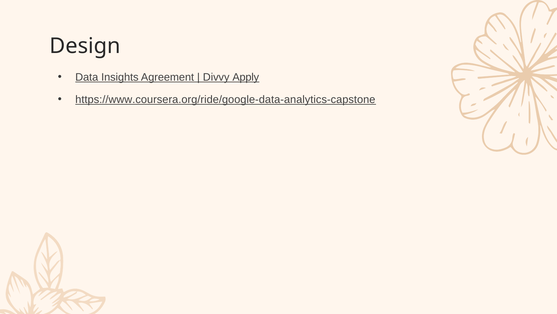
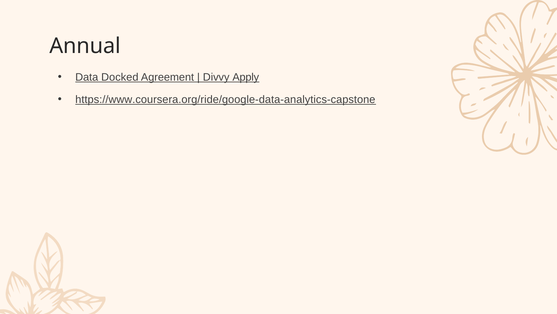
Design: Design -> Annual
Insights: Insights -> Docked
